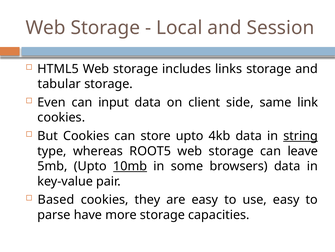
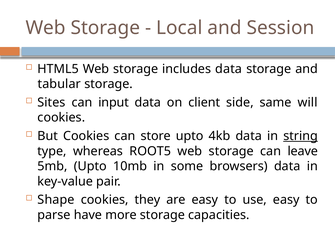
includes links: links -> data
Even: Even -> Sites
link: link -> will
10mb underline: present -> none
Based: Based -> Shape
